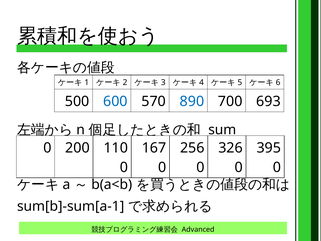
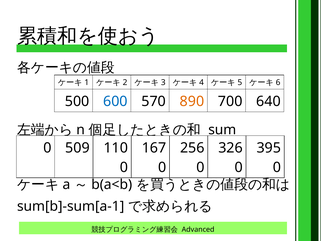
890 colour: blue -> orange
693: 693 -> 640
200: 200 -> 509
